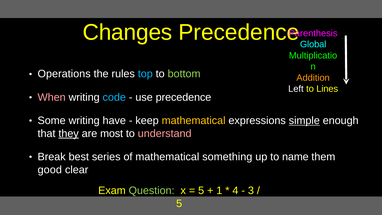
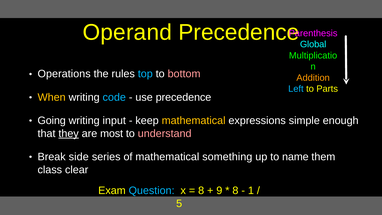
Changes: Changes -> Operand
bottom colour: light green -> pink
Left colour: white -> light blue
Lines: Lines -> Parts
When colour: pink -> yellow
Some: Some -> Going
have: have -> input
simple underline: present -> none
best: best -> side
good: good -> class
Question colour: light green -> light blue
5 at (201, 191): 5 -> 8
1: 1 -> 9
4 at (235, 191): 4 -> 8
3: 3 -> 1
